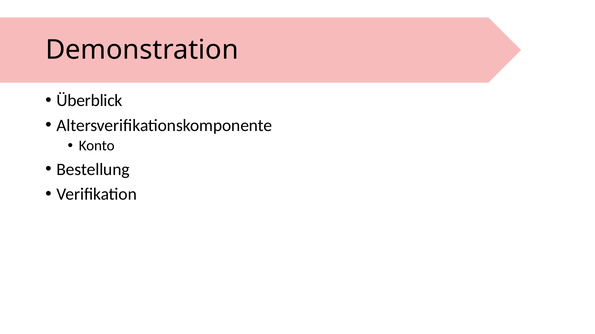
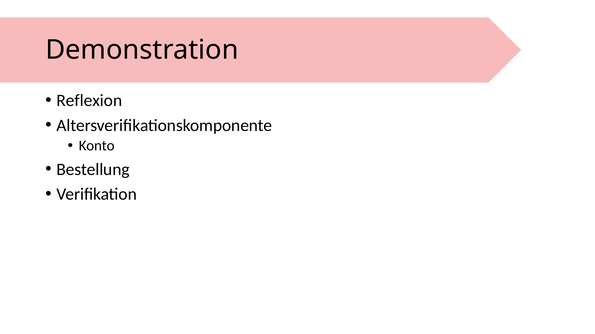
Überblick: Überblick -> Reflexion
